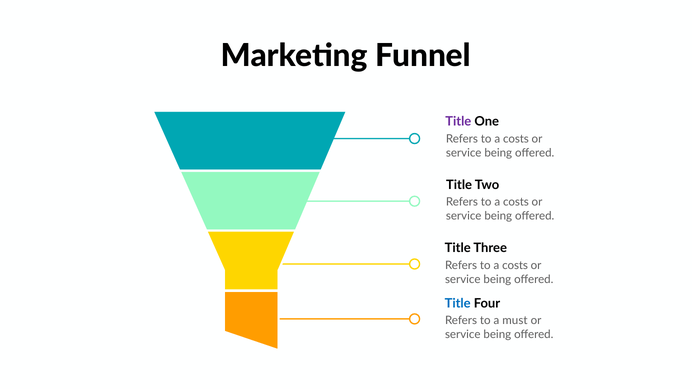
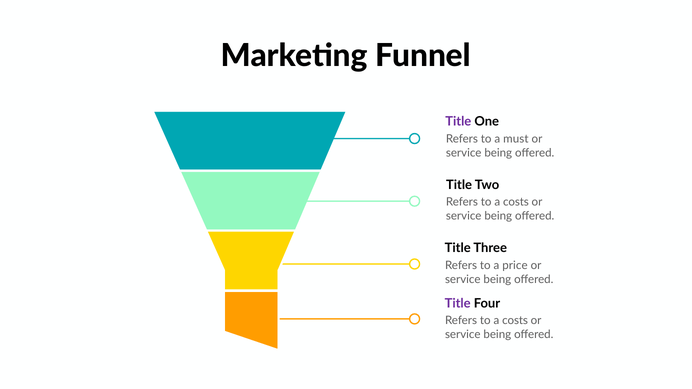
costs at (516, 139): costs -> must
costs at (515, 266): costs -> price
Title at (458, 304) colour: blue -> purple
must at (515, 321): must -> costs
